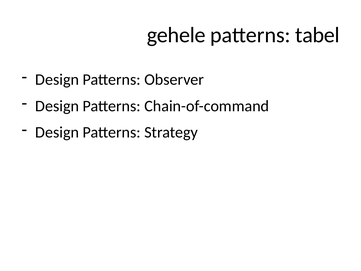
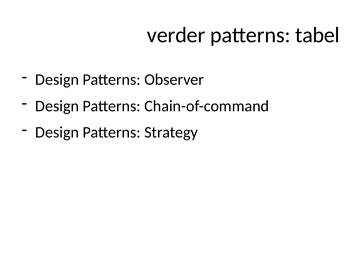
gehele: gehele -> verder
